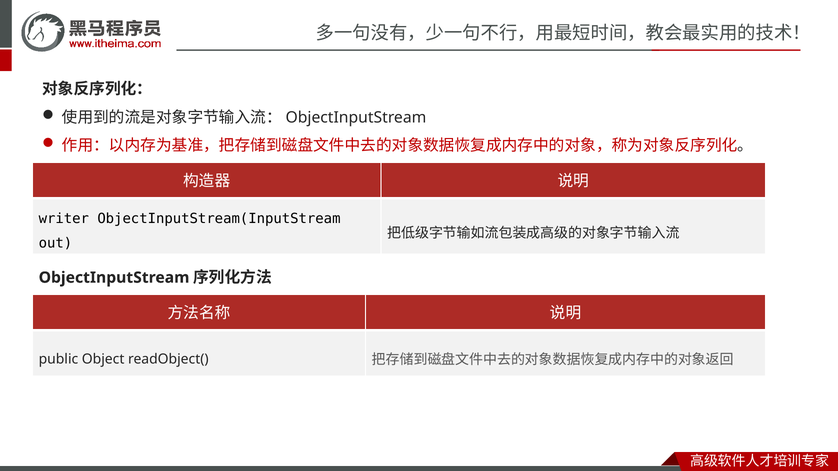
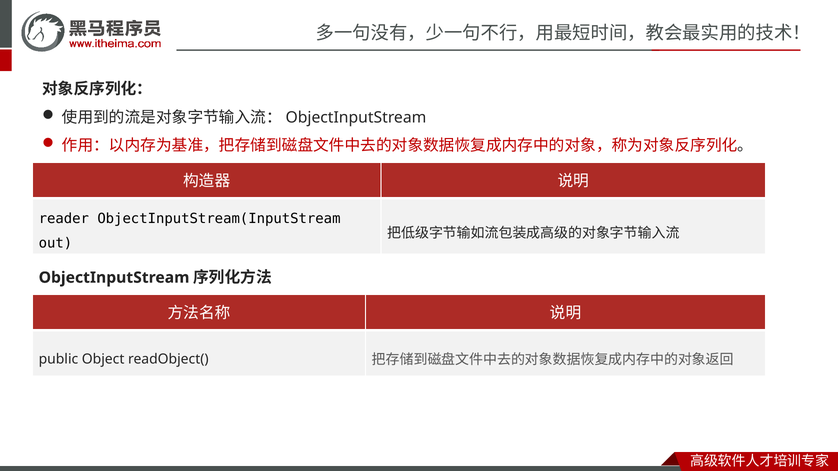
writer: writer -> reader
